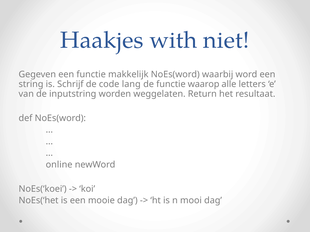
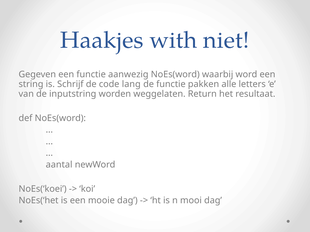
makkelijk: makkelijk -> aanwezig
waarop: waarop -> pakken
online: online -> aantal
